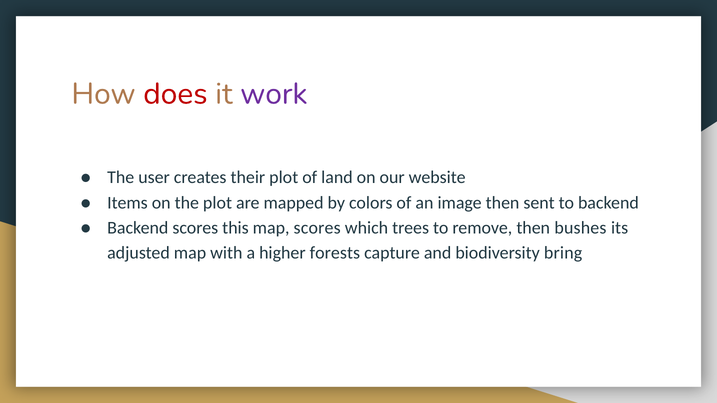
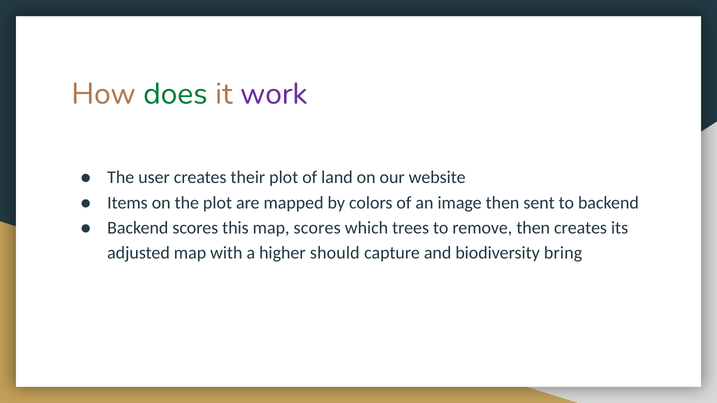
does colour: red -> green
then bushes: bushes -> creates
forests: forests -> should
